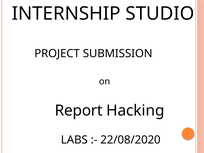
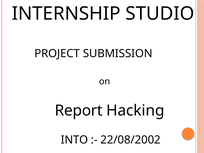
LABS: LABS -> INTO
22/08/2020: 22/08/2020 -> 22/08/2002
